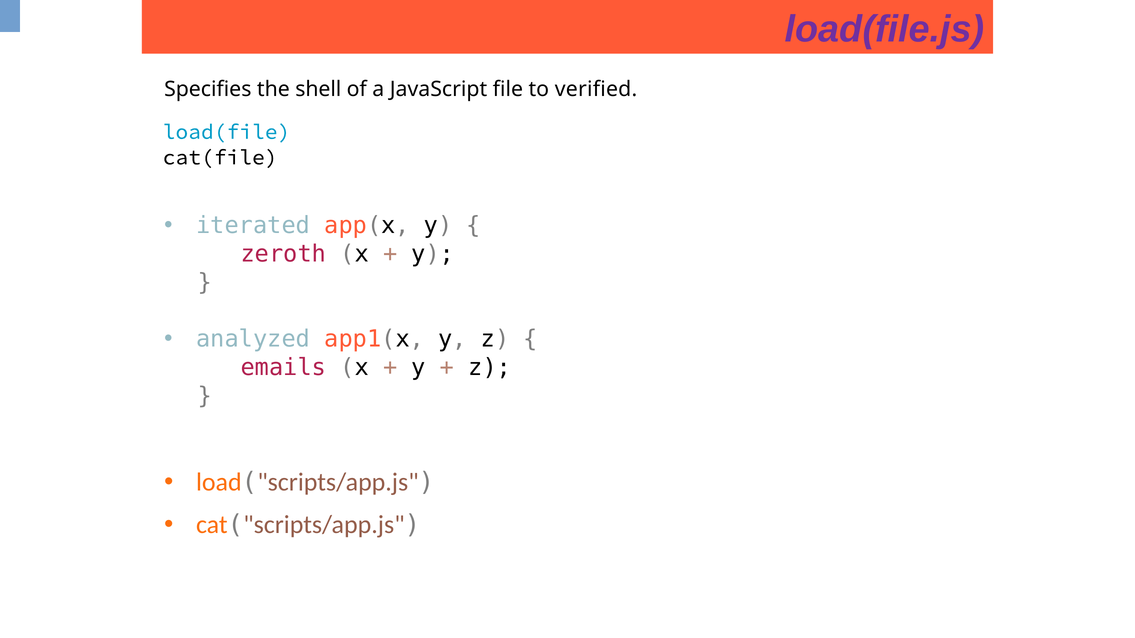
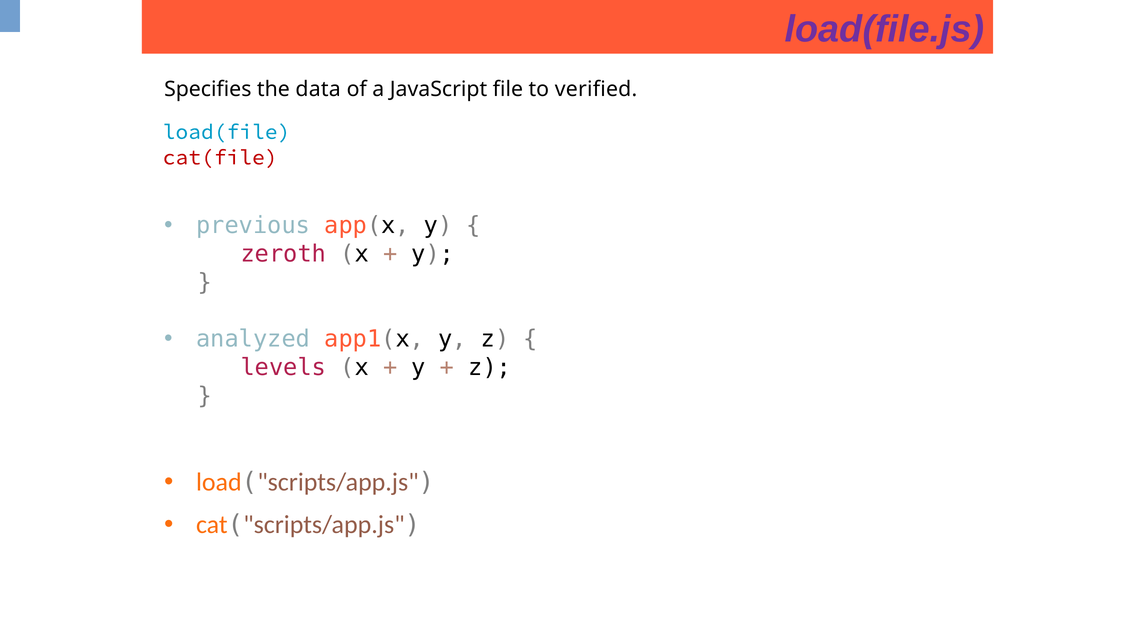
shell: shell -> data
cat(file colour: black -> red
iterated: iterated -> previous
emails: emails -> levels
